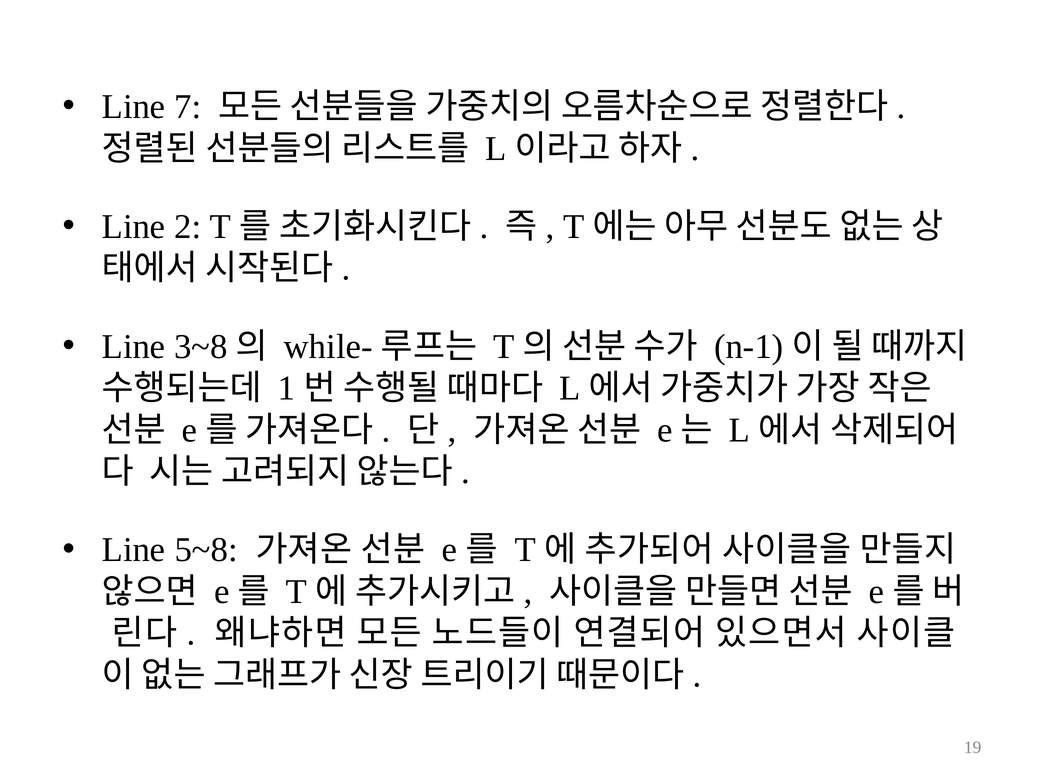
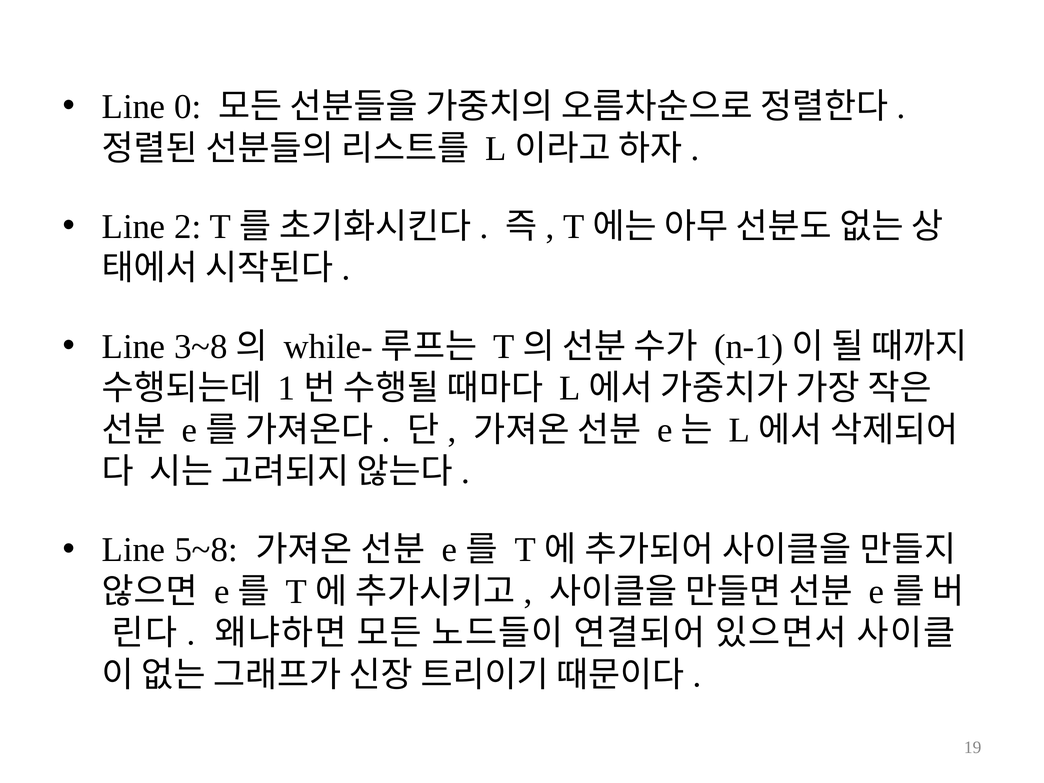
7: 7 -> 0
